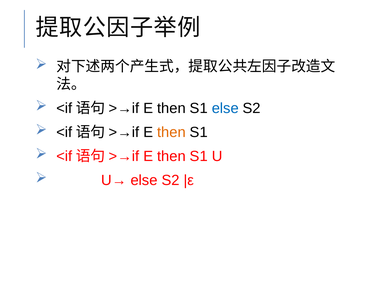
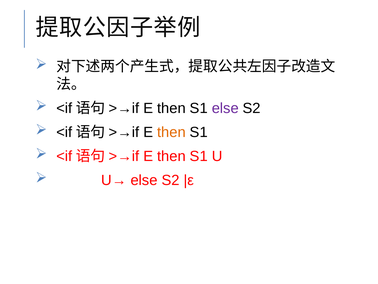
else at (225, 108) colour: blue -> purple
